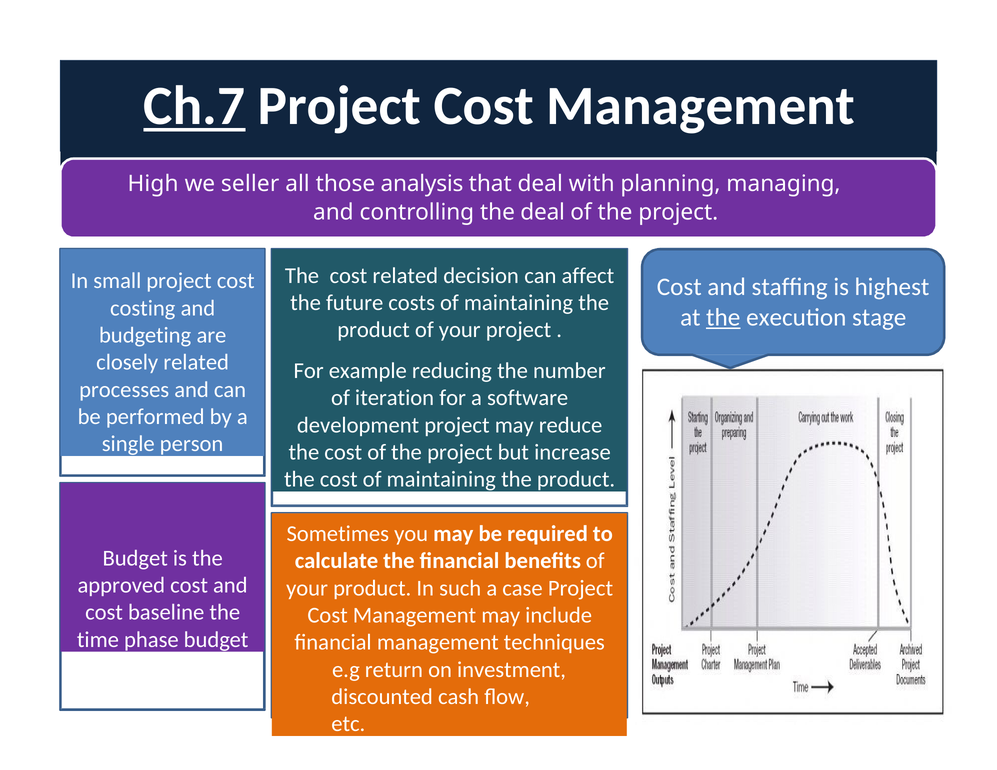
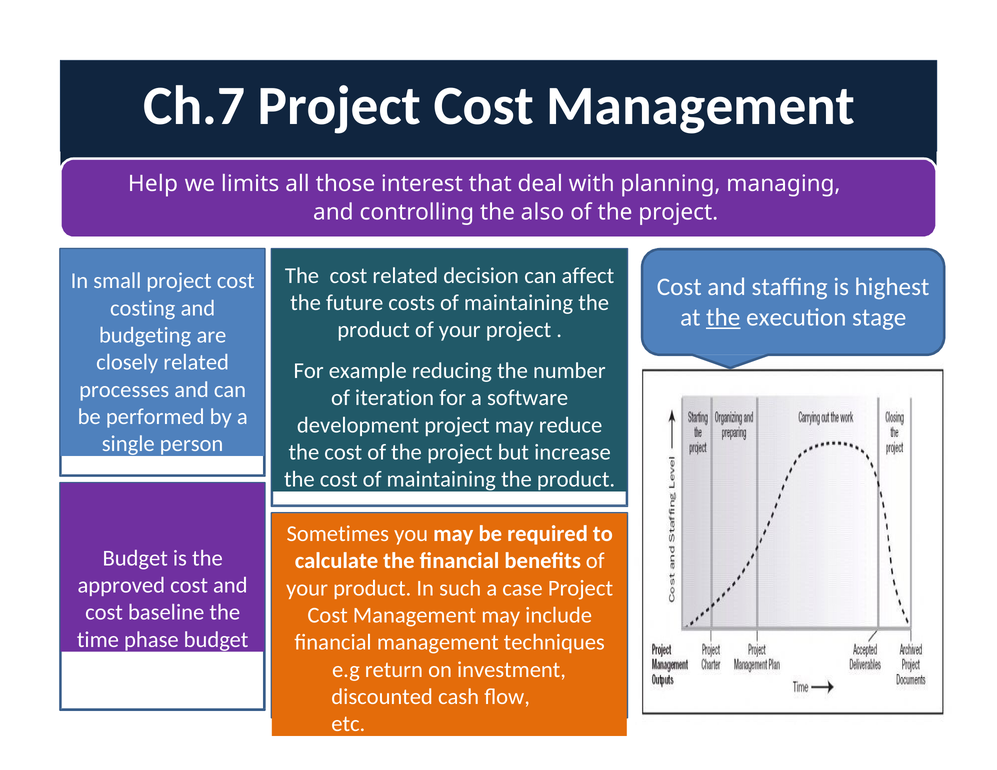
Ch.7 underline: present -> none
High: High -> Help
seller: seller -> limits
analysis: analysis -> interest
the deal: deal -> also
